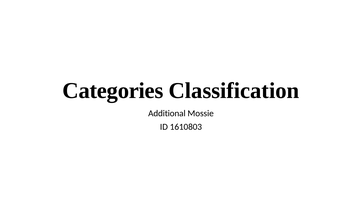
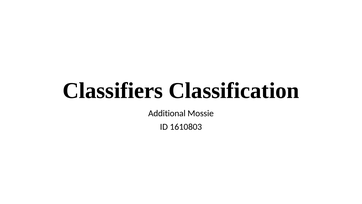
Categories: Categories -> Classifiers
